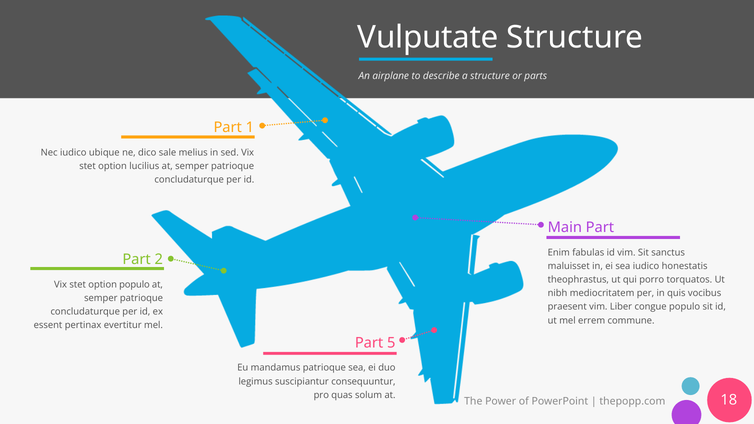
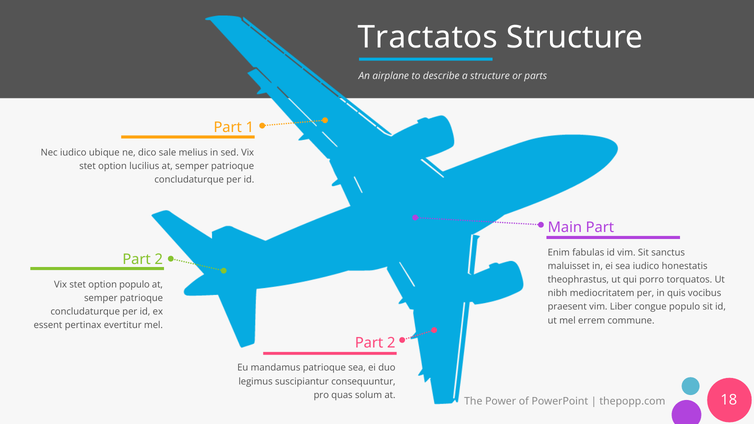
Vulputate: Vulputate -> Tractatos
5 at (391, 343): 5 -> 2
